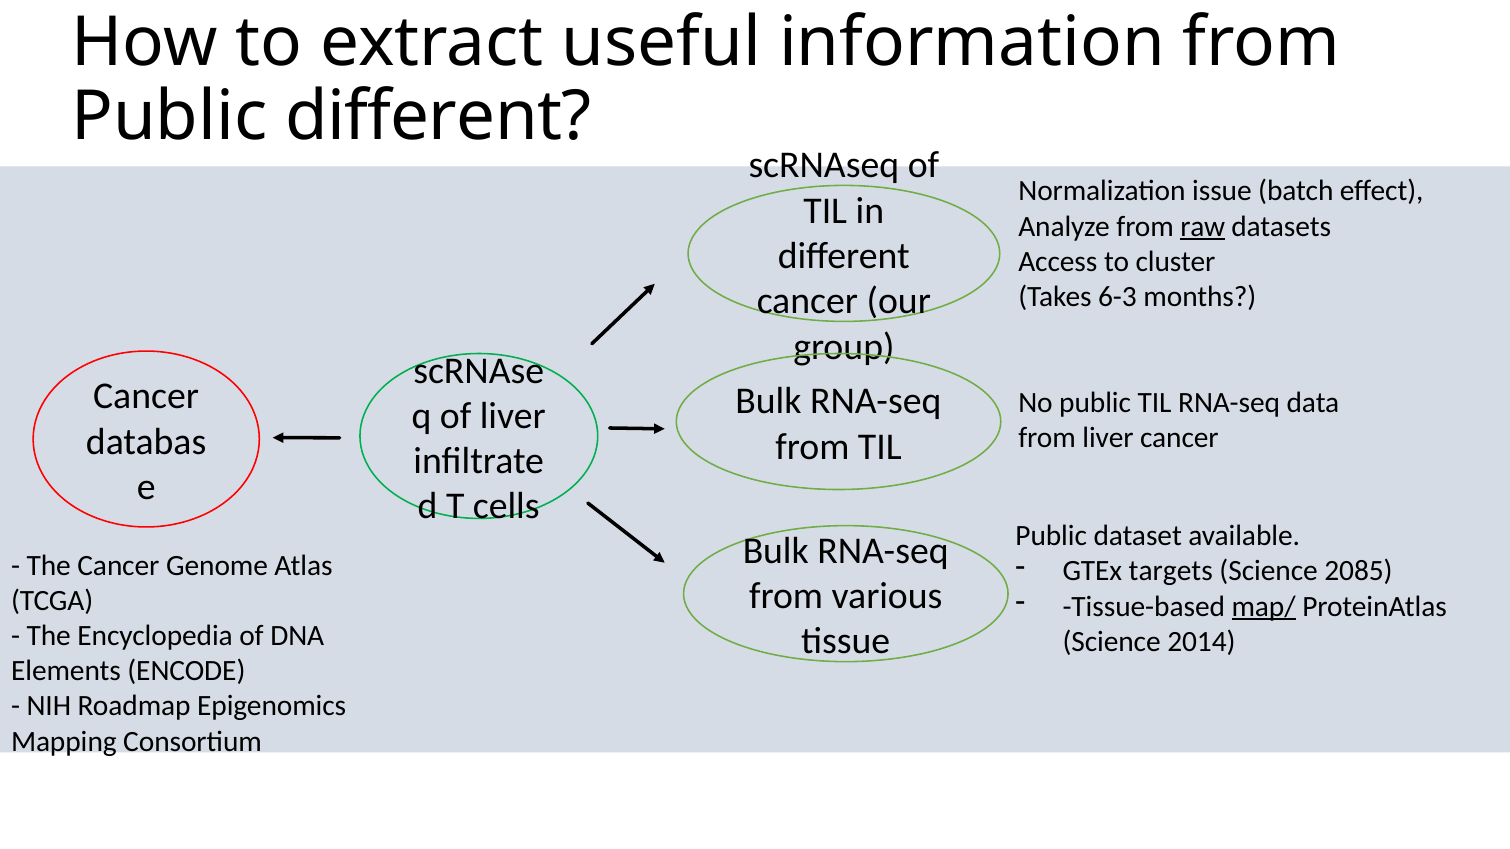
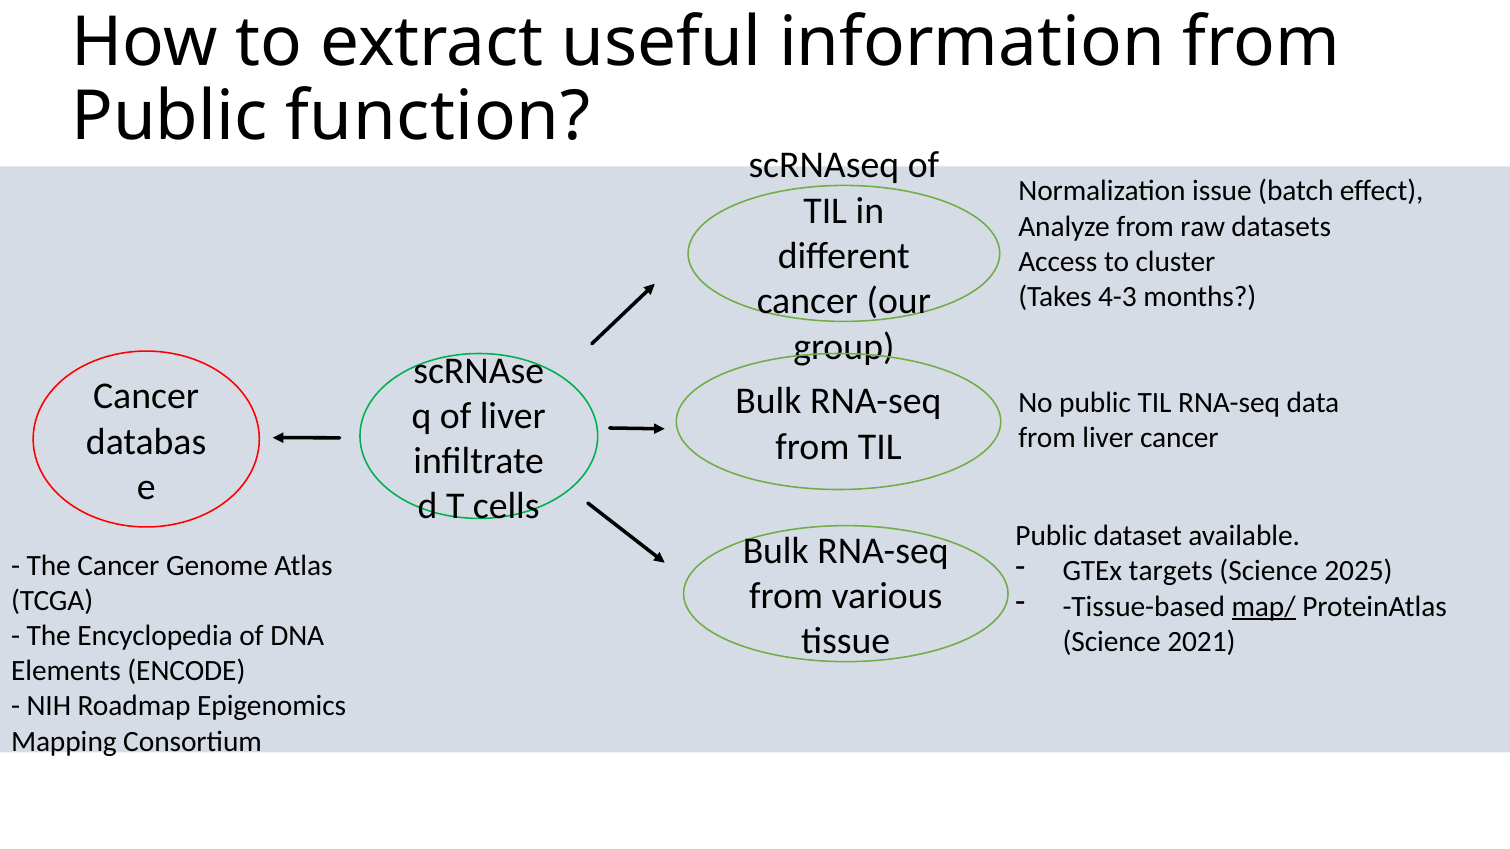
Public different: different -> function
raw underline: present -> none
6-3: 6-3 -> 4-3
2085: 2085 -> 2025
2014: 2014 -> 2021
